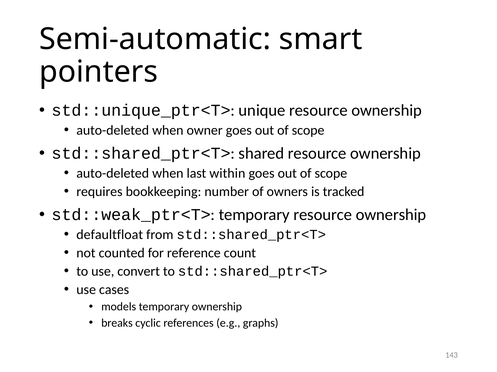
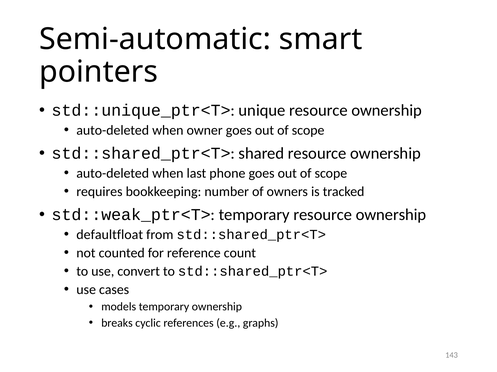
within: within -> phone
